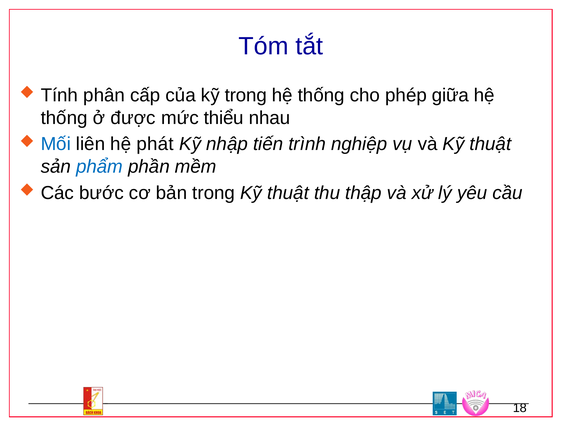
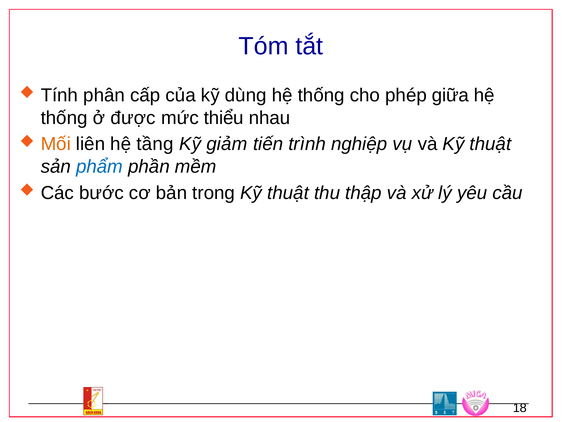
kỹ trong: trong -> dùng
Mối colour: blue -> orange
phát: phát -> tầng
nhập: nhập -> giảm
